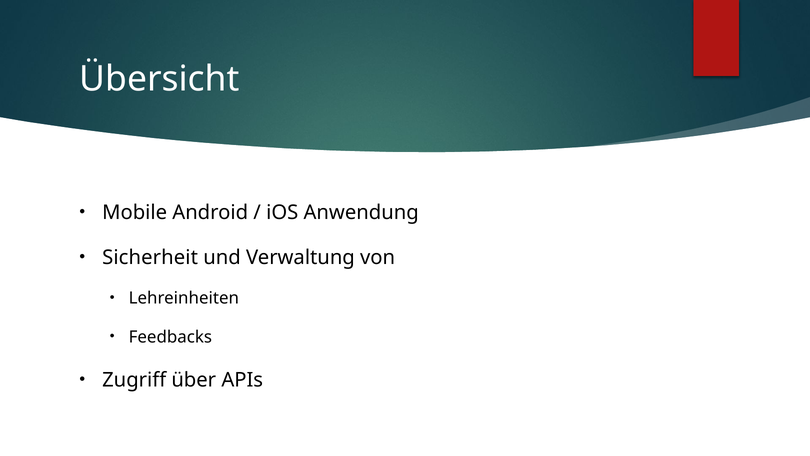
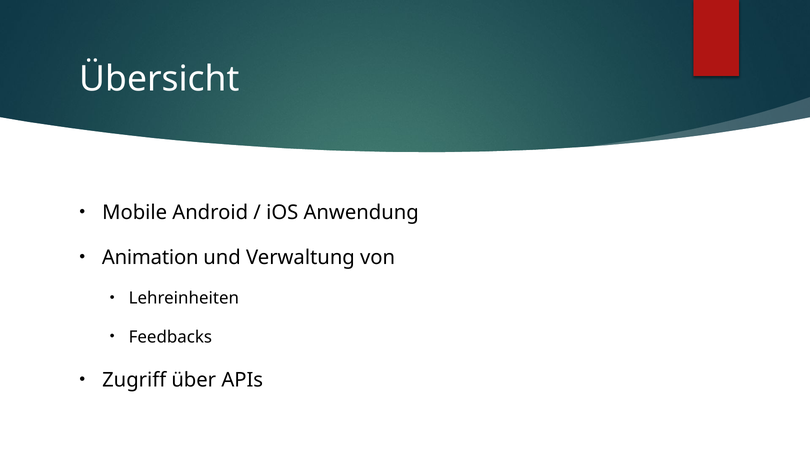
Sicherheit: Sicherheit -> Animation
